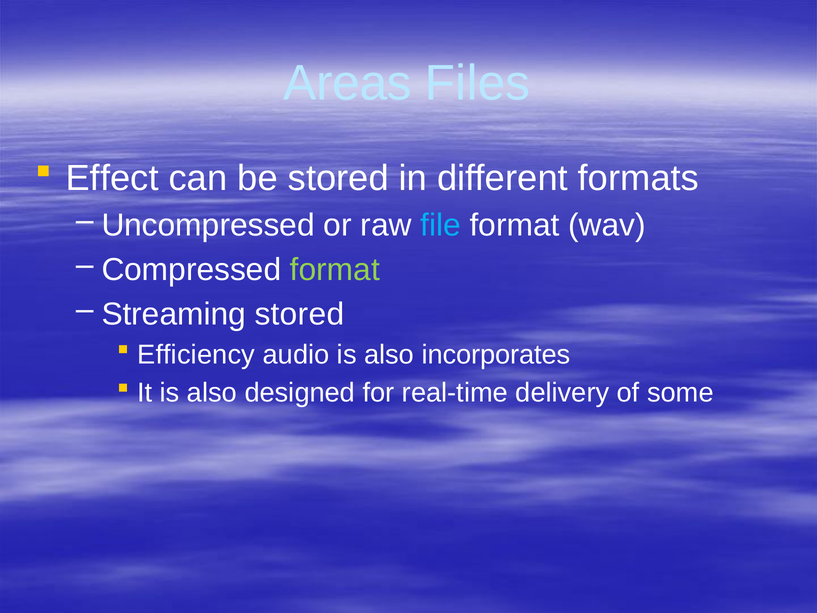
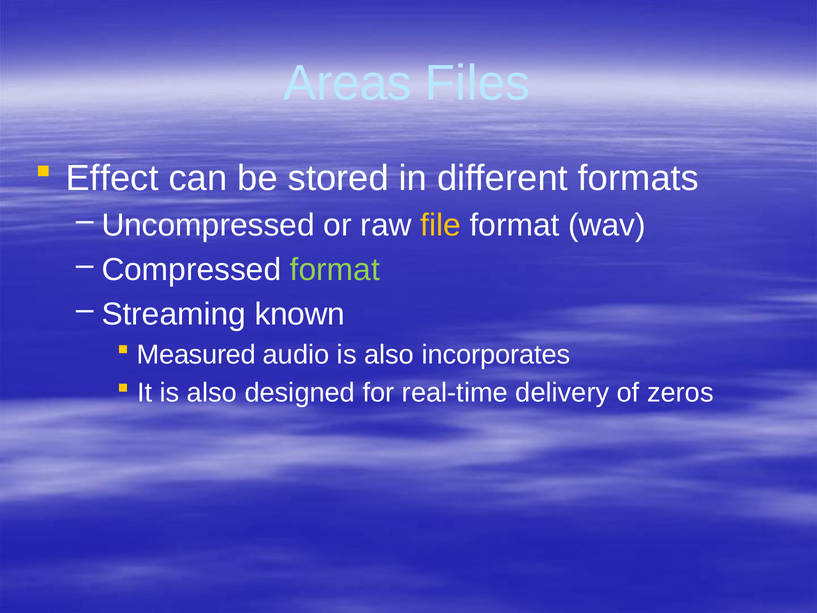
file colour: light blue -> yellow
Streaming stored: stored -> known
Efficiency: Efficiency -> Measured
some: some -> zeros
